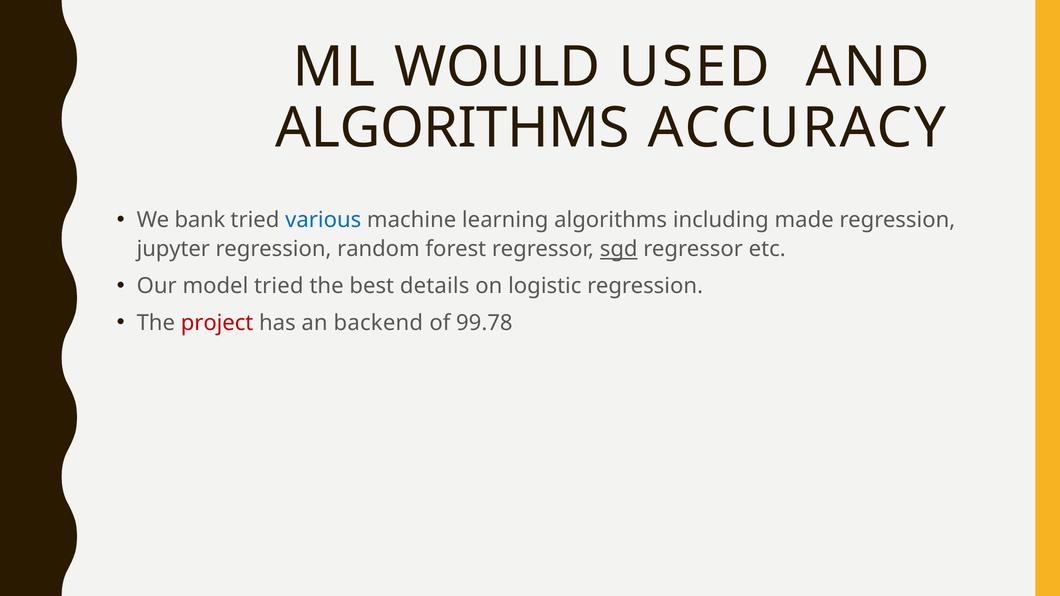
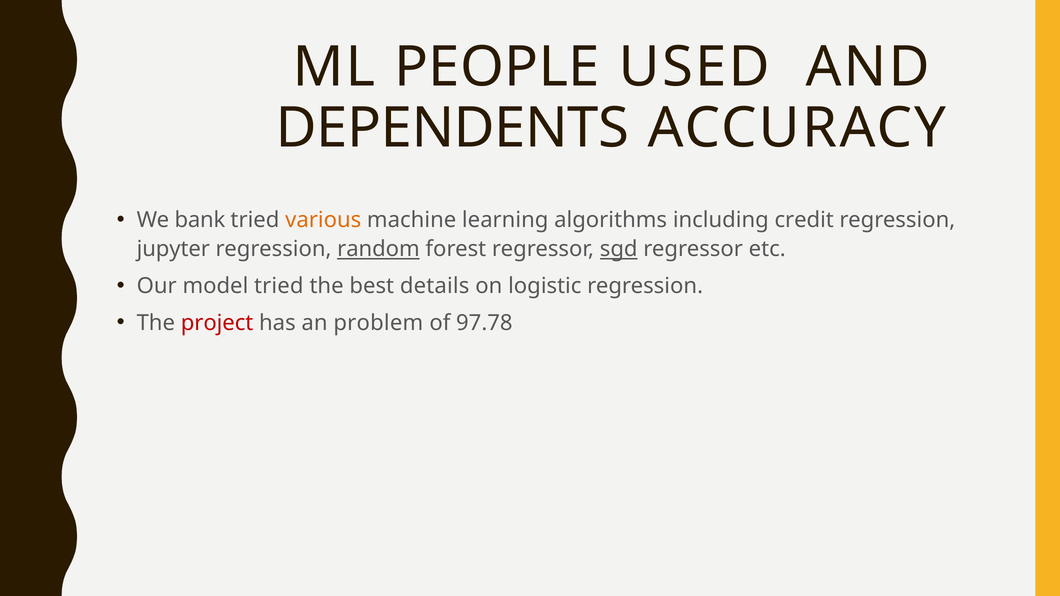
WOULD: WOULD -> PEOPLE
ALGORITHMS at (453, 128): ALGORITHMS -> DEPENDENTS
various colour: blue -> orange
made: made -> credit
random underline: none -> present
backend: backend -> problem
99.78: 99.78 -> 97.78
